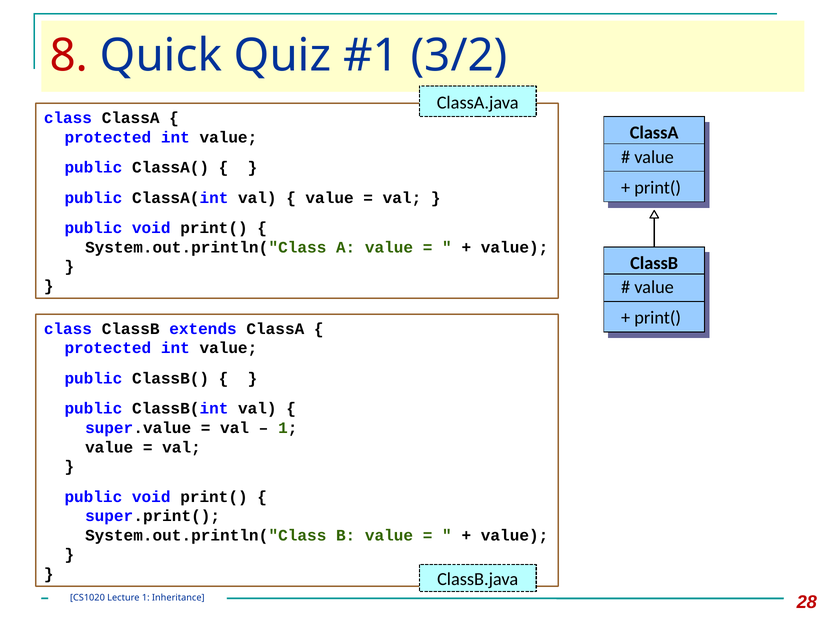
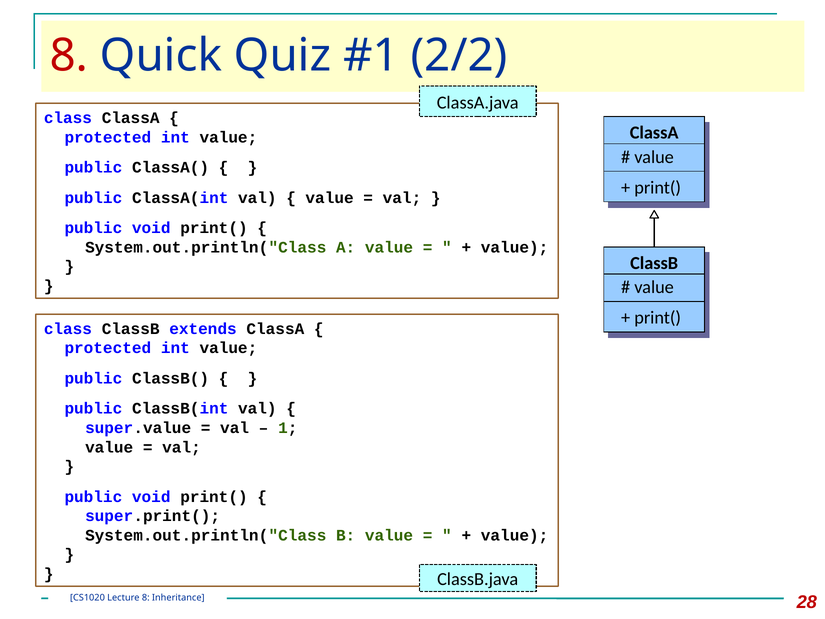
3/2: 3/2 -> 2/2
Lecture 1: 1 -> 8
